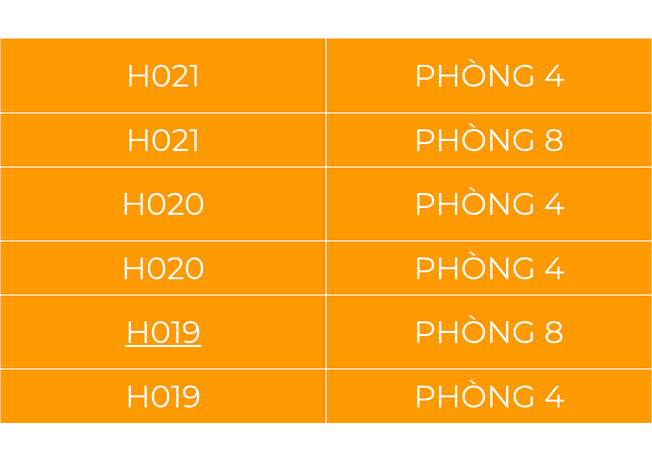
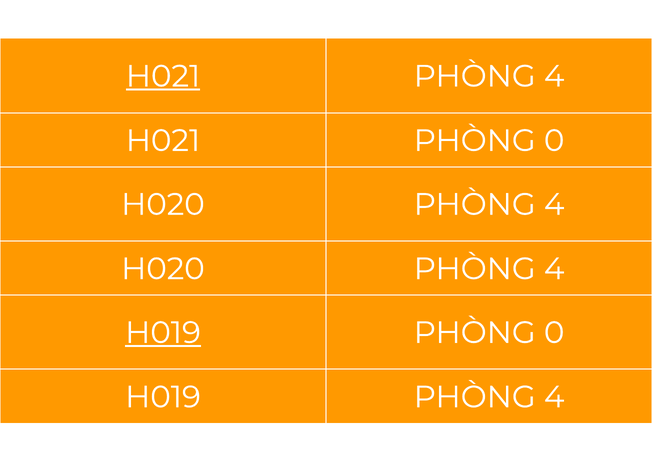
H021 at (163, 76) underline: none -> present
H021 PHÒNG 8: 8 -> 0
8 at (554, 333): 8 -> 0
